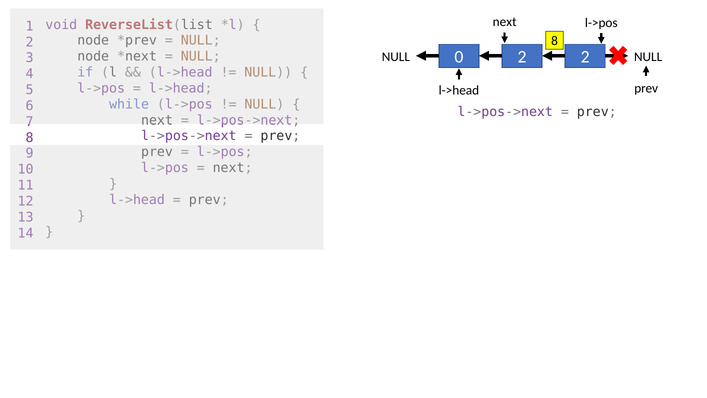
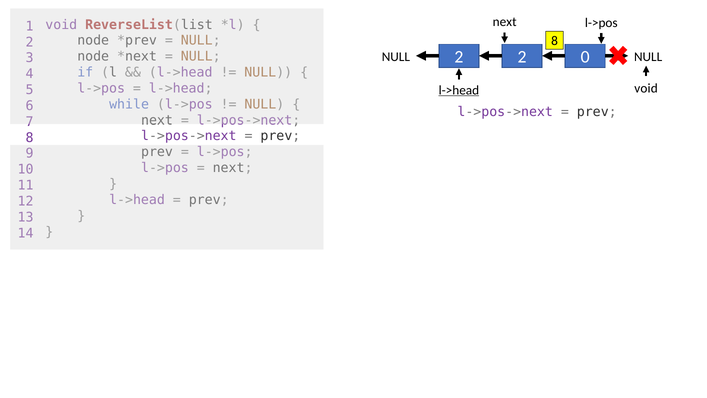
NULL 0: 0 -> 2
2 2: 2 -> 0
prev at (646, 88): prev -> void
l->head at (459, 90) underline: none -> present
